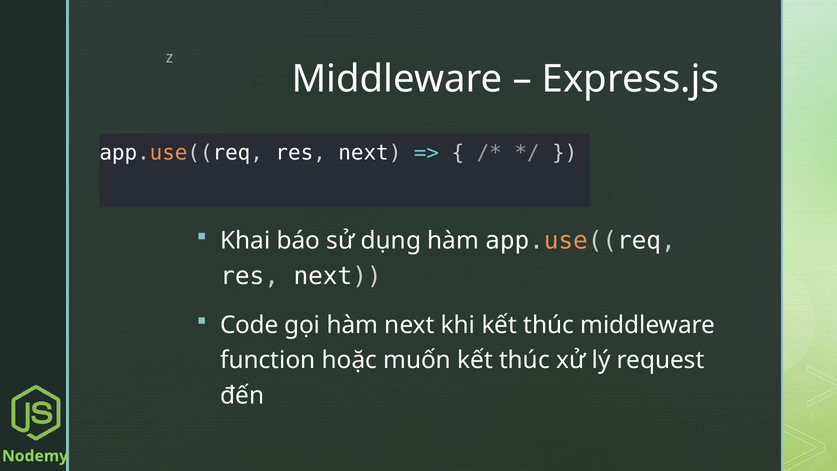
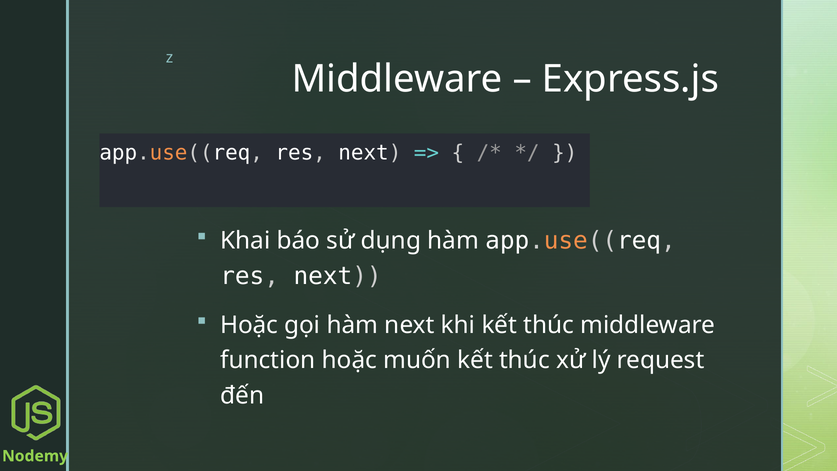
Code at (249, 325): Code -> Hoặc
